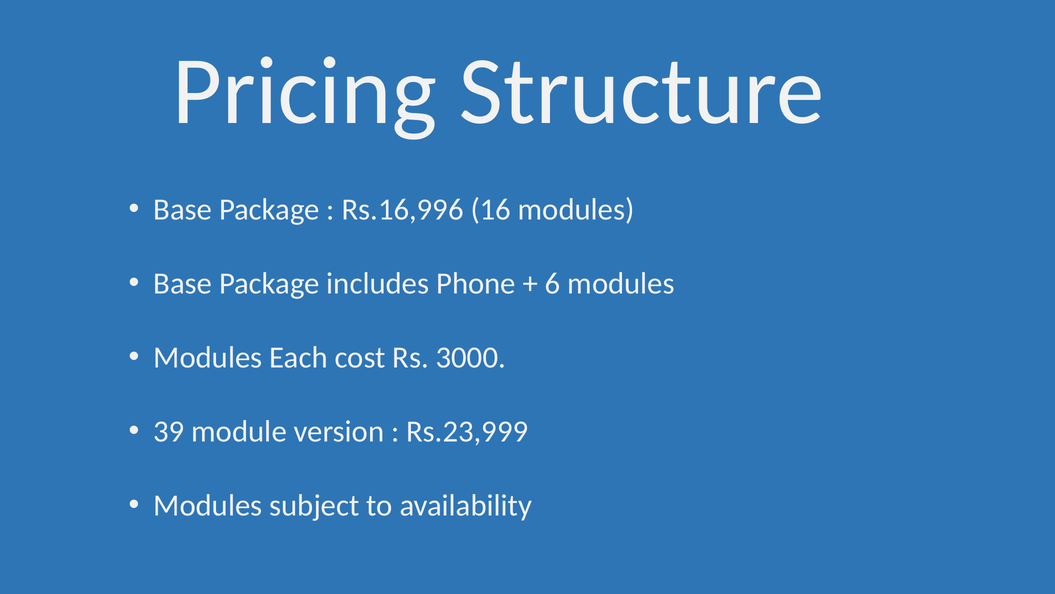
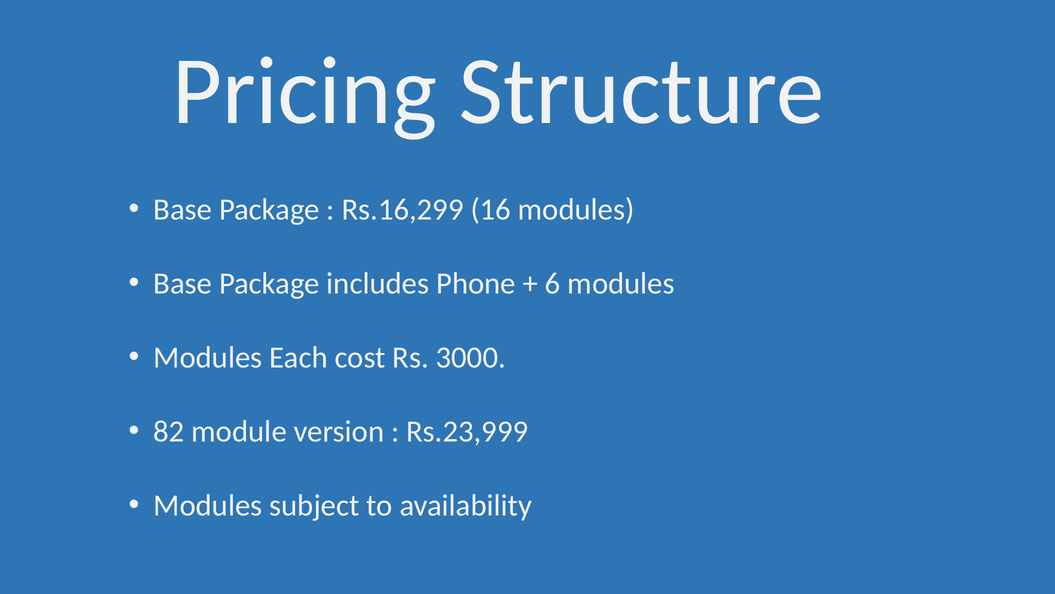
Rs.16,996: Rs.16,996 -> Rs.16,299
39: 39 -> 82
